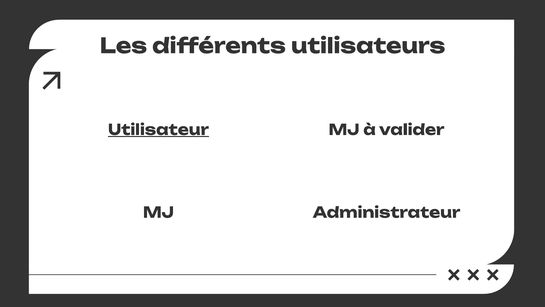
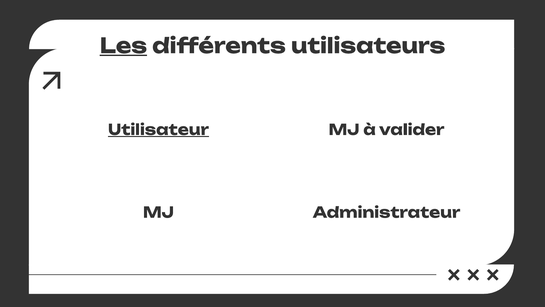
Les underline: none -> present
